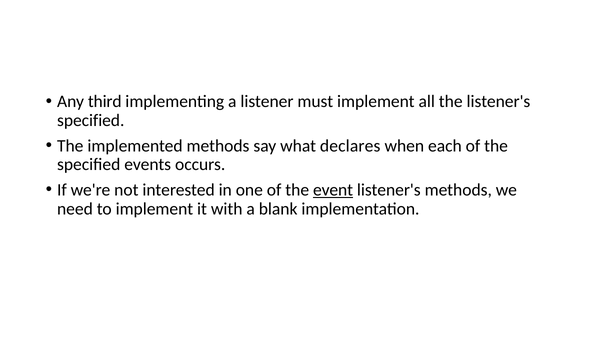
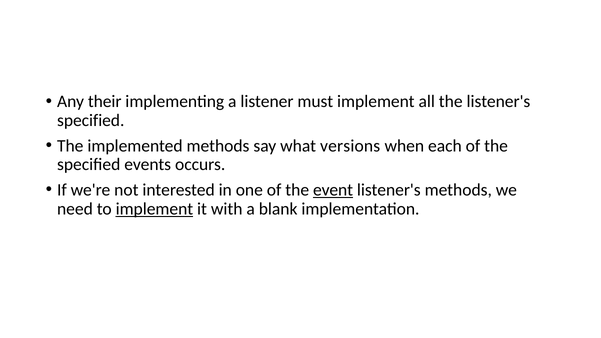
third: third -> their
declares: declares -> versions
implement at (154, 209) underline: none -> present
